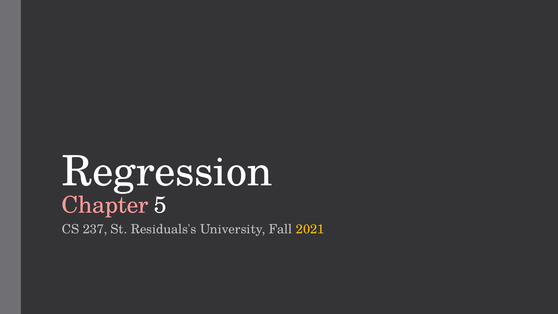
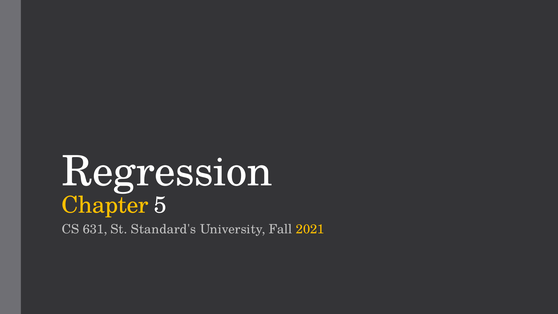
Chapter colour: pink -> yellow
237: 237 -> 631
Residuals's: Residuals's -> Standard's
